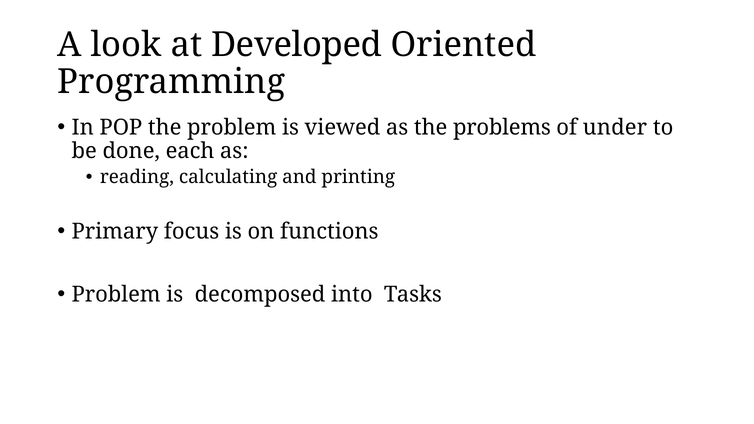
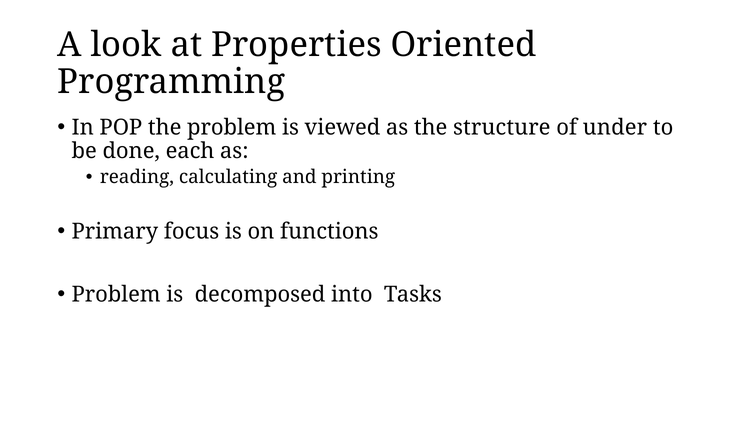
Developed: Developed -> Properties
problems: problems -> structure
